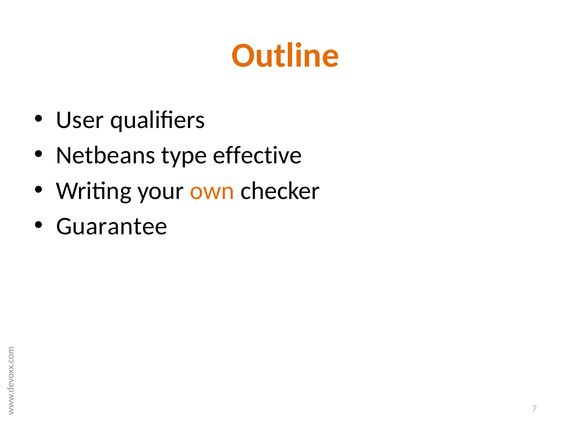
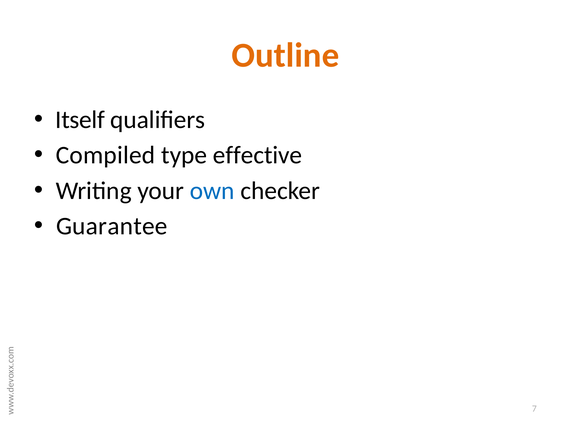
User: User -> Itself
Netbeans: Netbeans -> Compiled
own colour: orange -> blue
